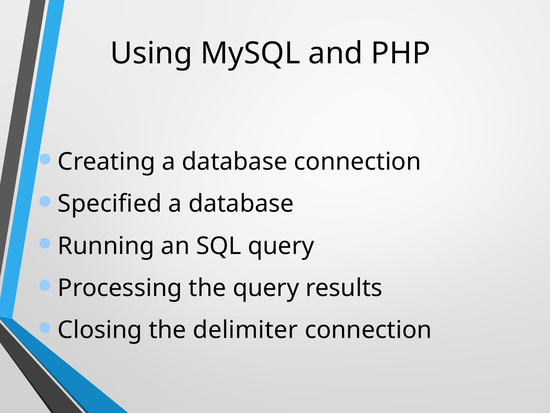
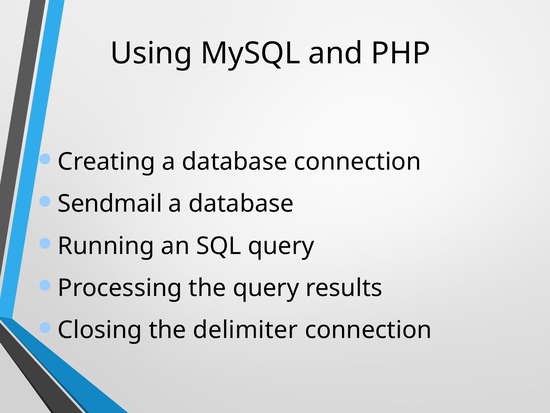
Specified: Specified -> Sendmail
